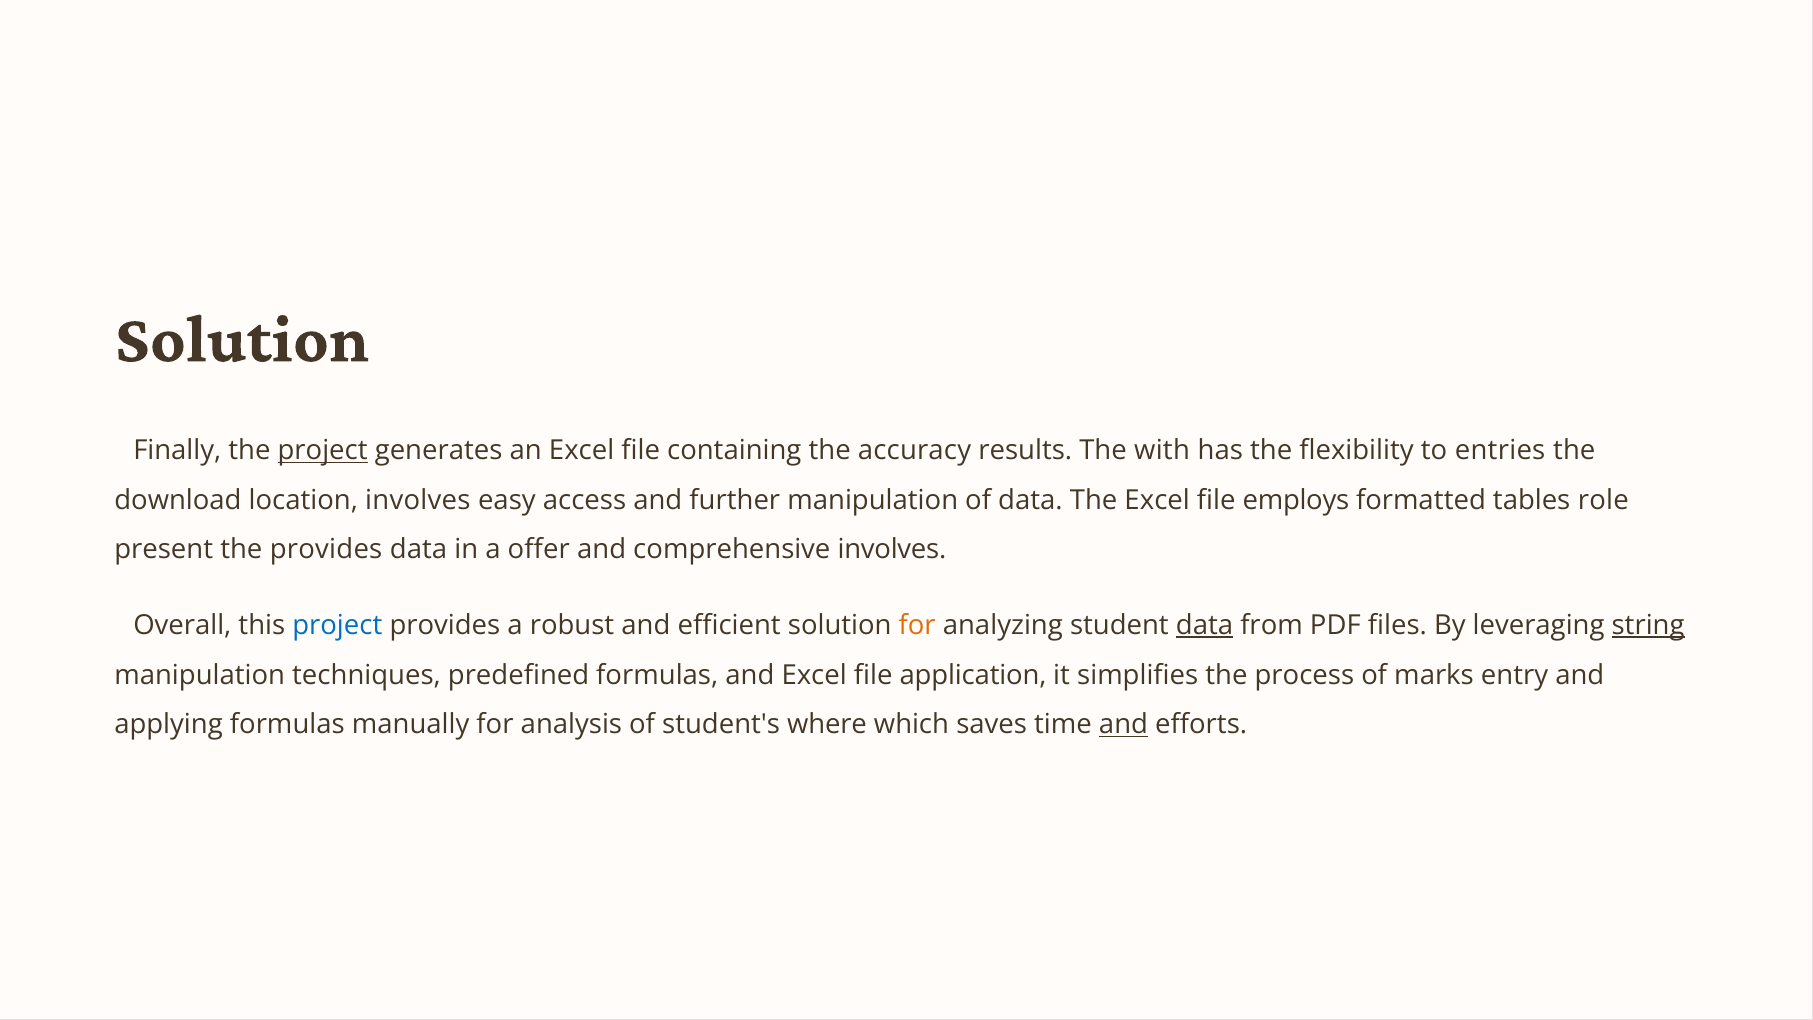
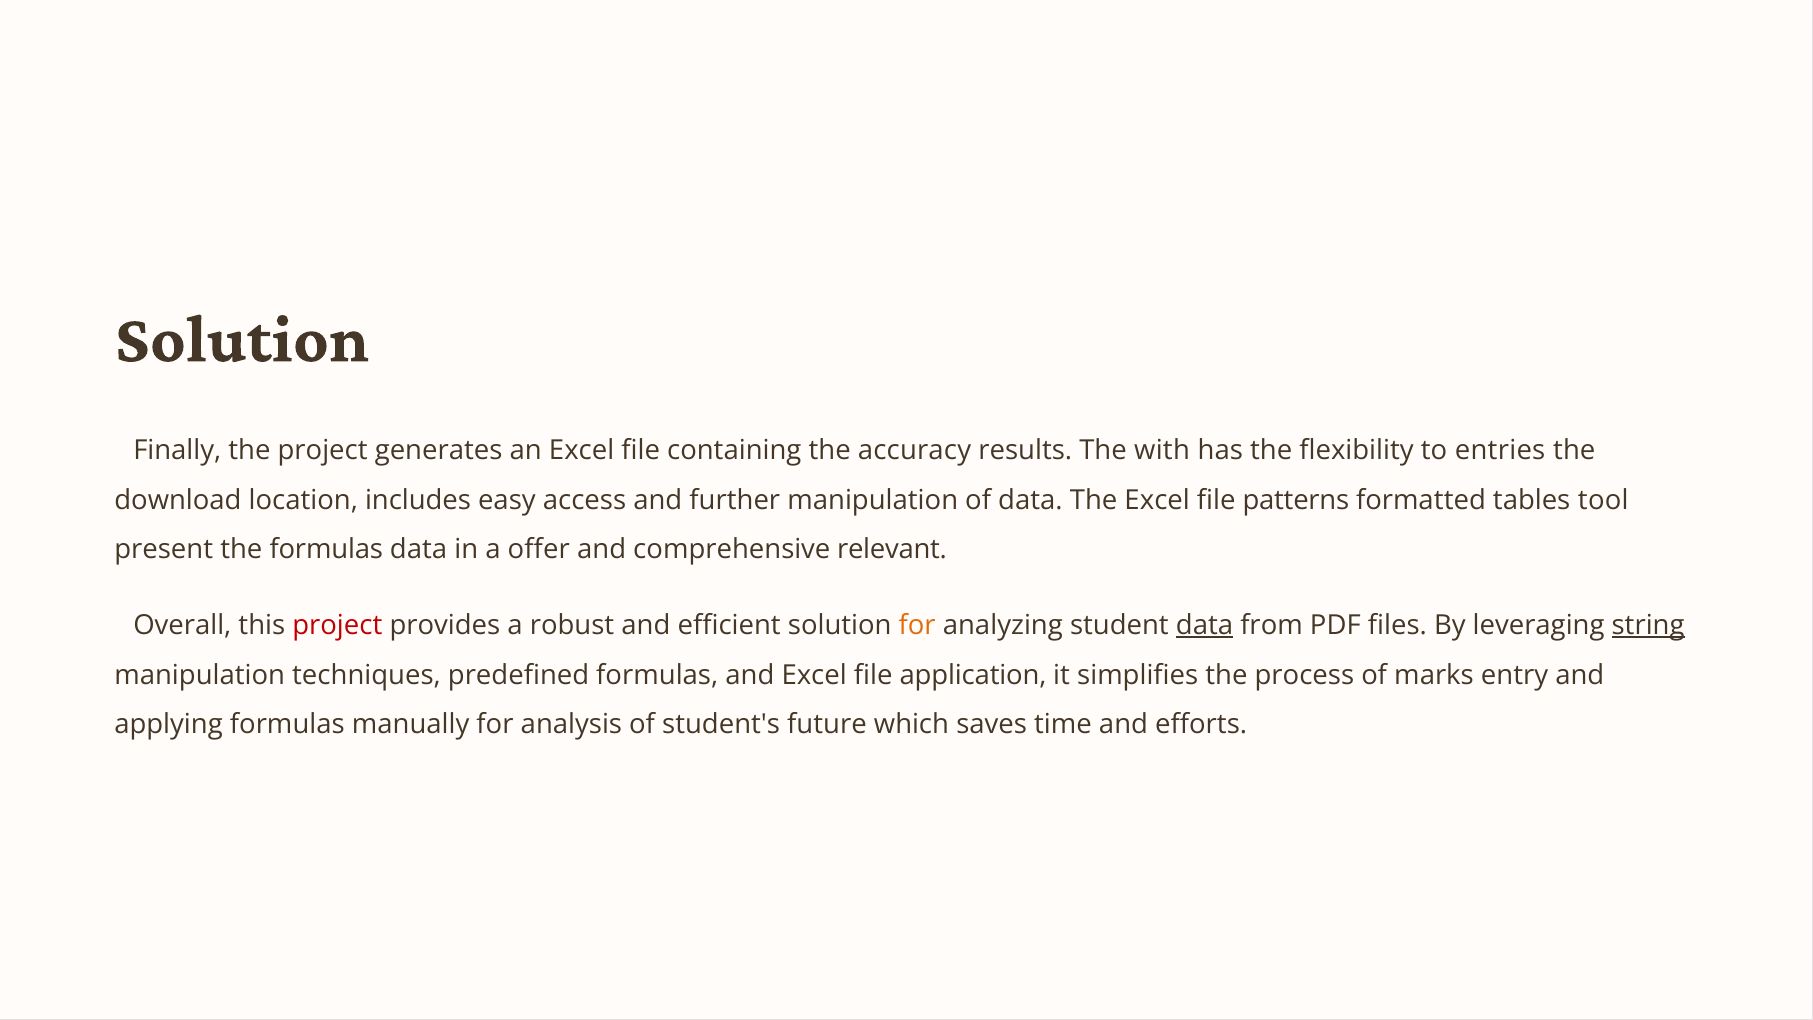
project at (323, 450) underline: present -> none
location involves: involves -> includes
employs: employs -> patterns
role: role -> tool
the provides: provides -> formulas
comprehensive involves: involves -> relevant
project at (337, 625) colour: blue -> red
where: where -> future
and at (1123, 724) underline: present -> none
